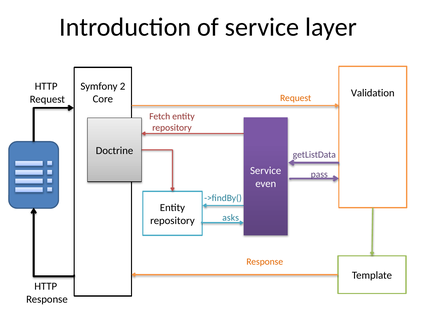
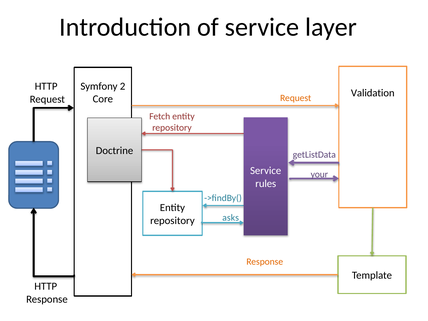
pass: pass -> your
even: even -> rules
